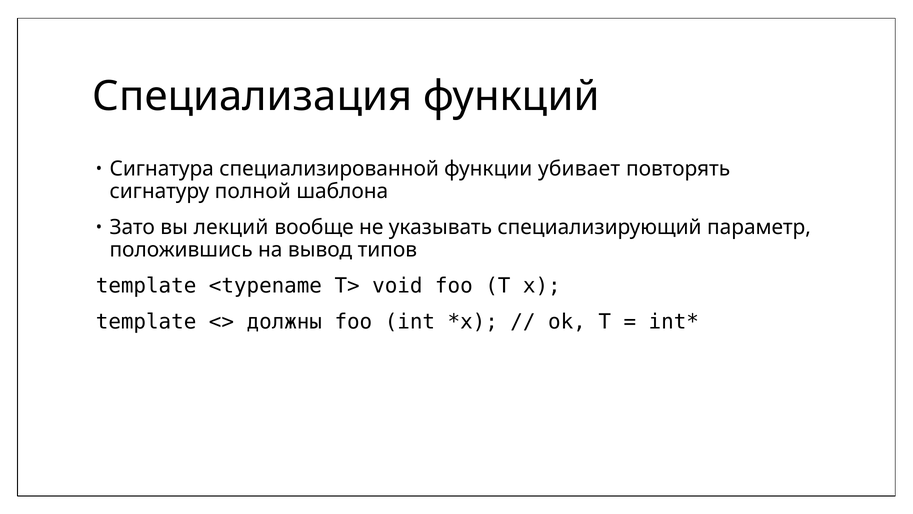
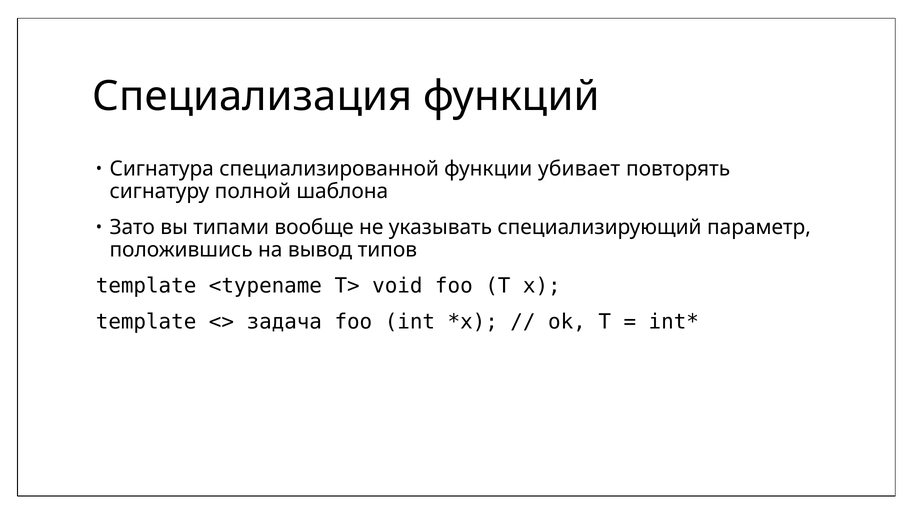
лекций: лекций -> типами
должны: должны -> задача
